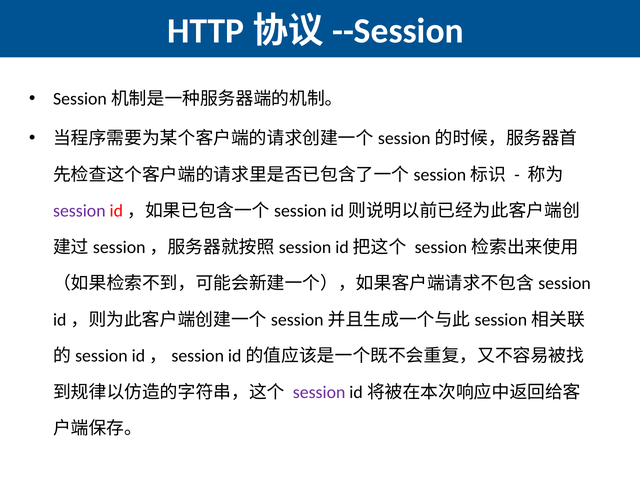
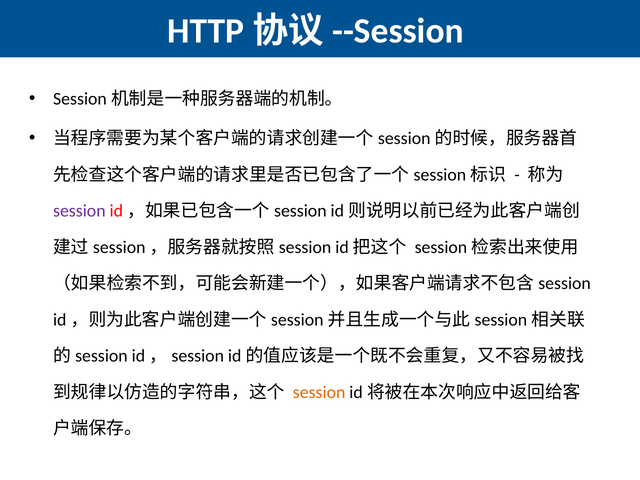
session at (319, 392) colour: purple -> orange
